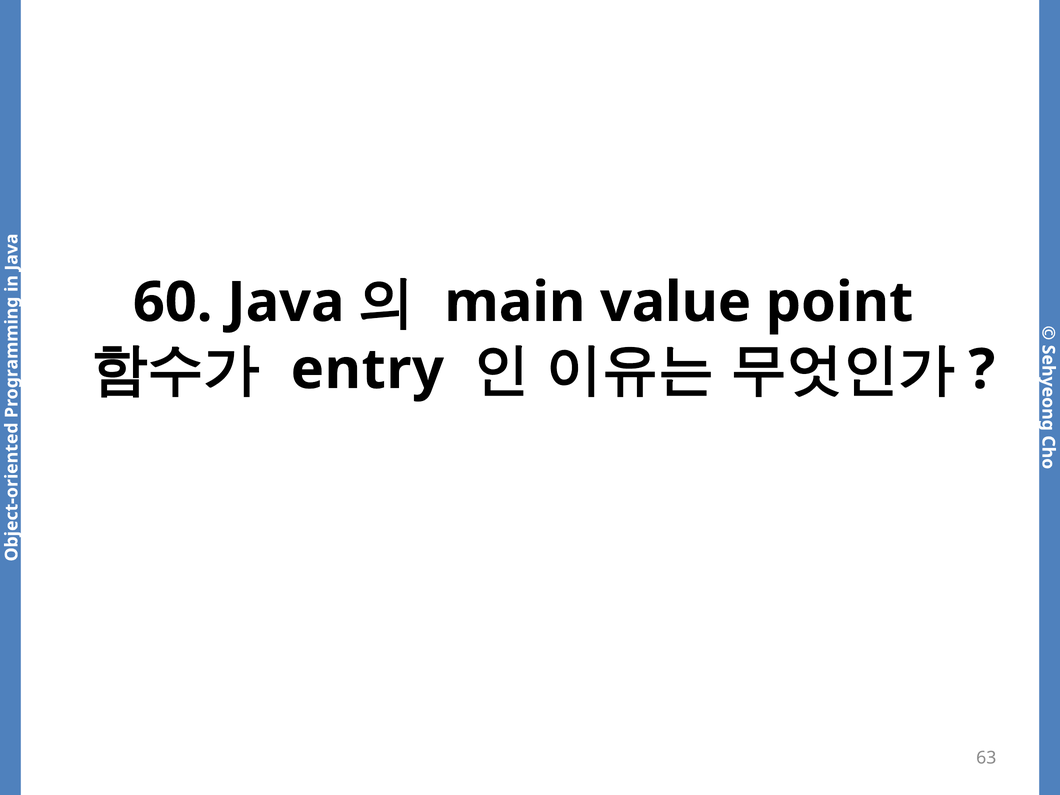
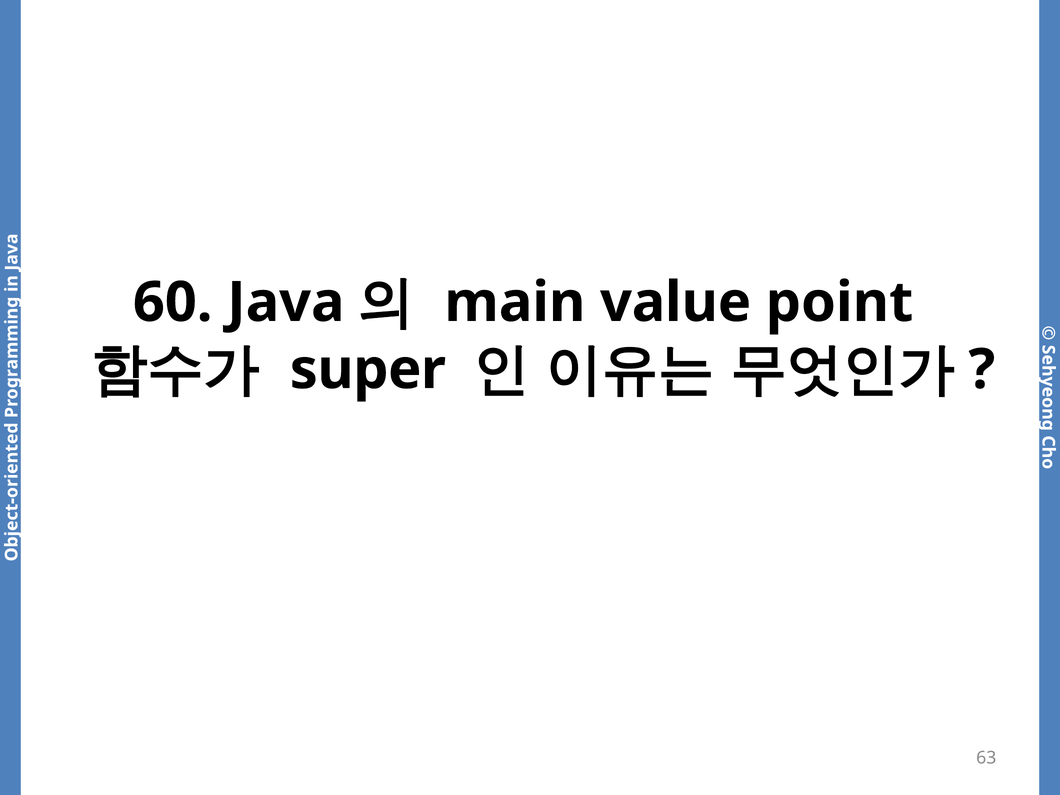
entry: entry -> super
